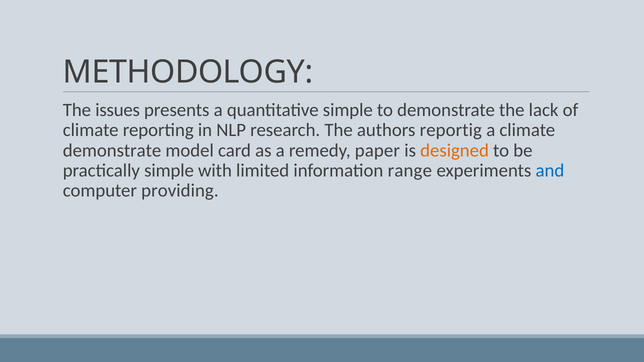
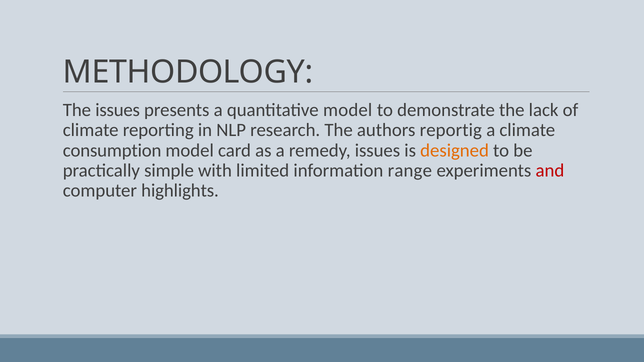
quantitative simple: simple -> model
demonstrate at (112, 150): demonstrate -> consumption
remedy paper: paper -> issues
and colour: blue -> red
providing: providing -> highlights
